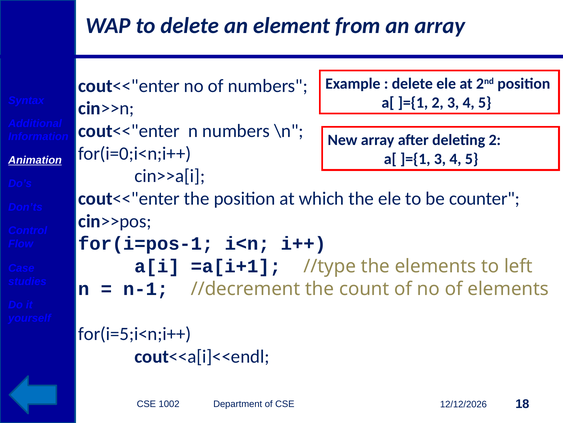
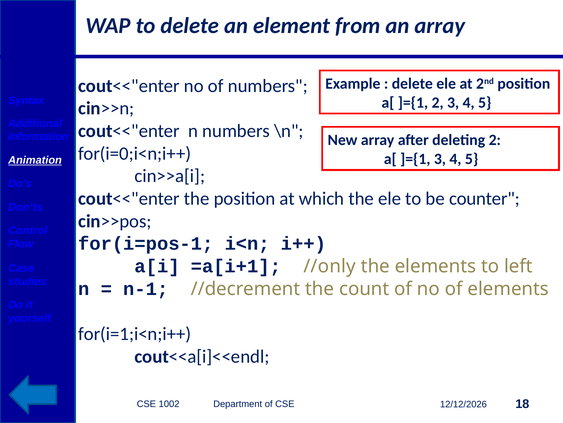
//type: //type -> //only
for(i=5;i<n;i++: for(i=5;i<n;i++ -> for(i=1;i<n;i++
